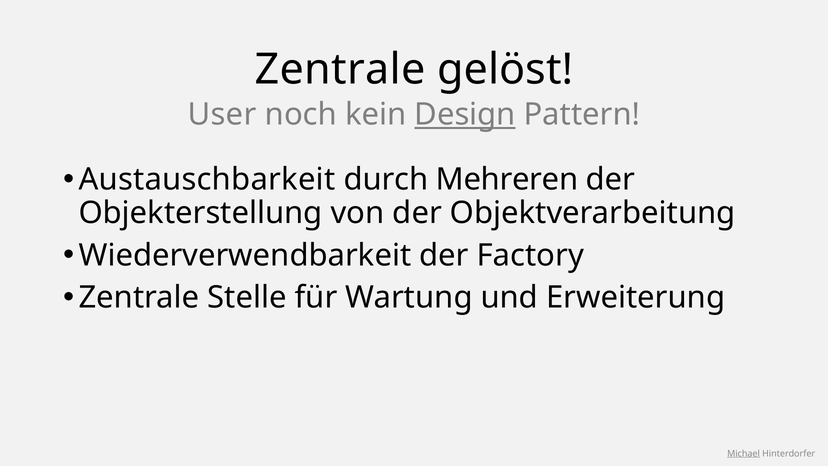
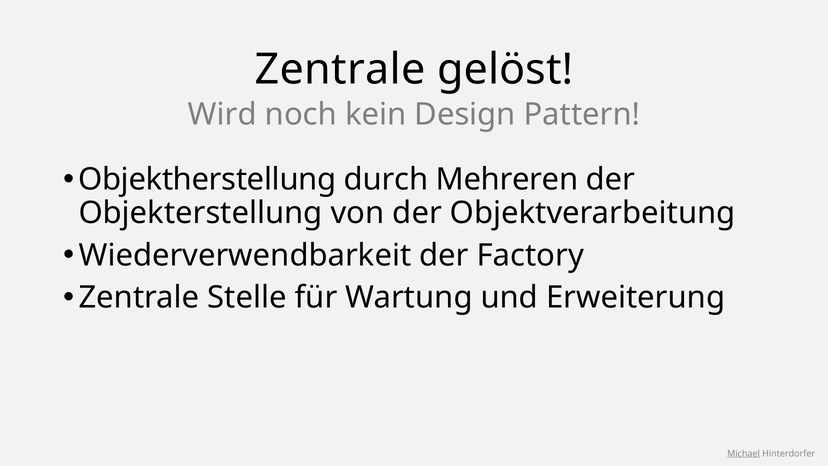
User: User -> Wird
Design underline: present -> none
Austauschbarkeit: Austauschbarkeit -> Objektherstellung
